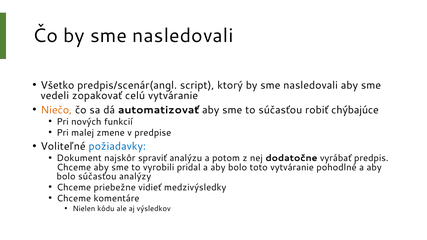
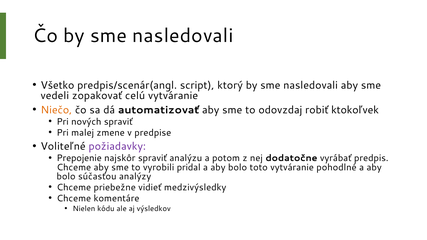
to súčasťou: súčasťou -> odovzdaj
chýbajúce: chýbajúce -> ktokoľvek
nových funkcií: funkcií -> spraviť
požiadavky colour: blue -> purple
Dokument: Dokument -> Prepojenie
